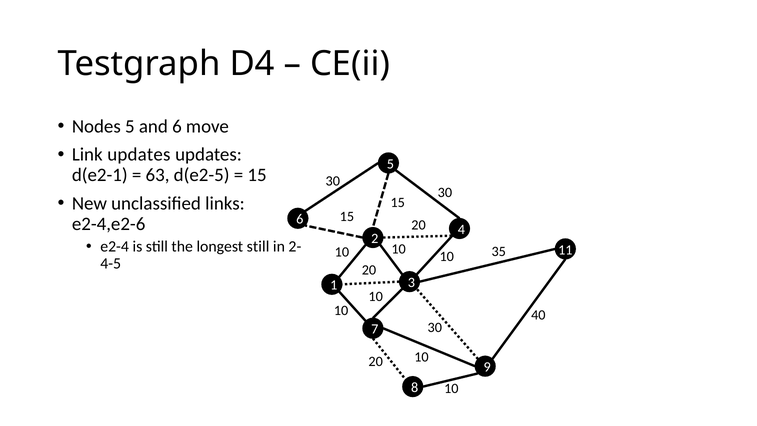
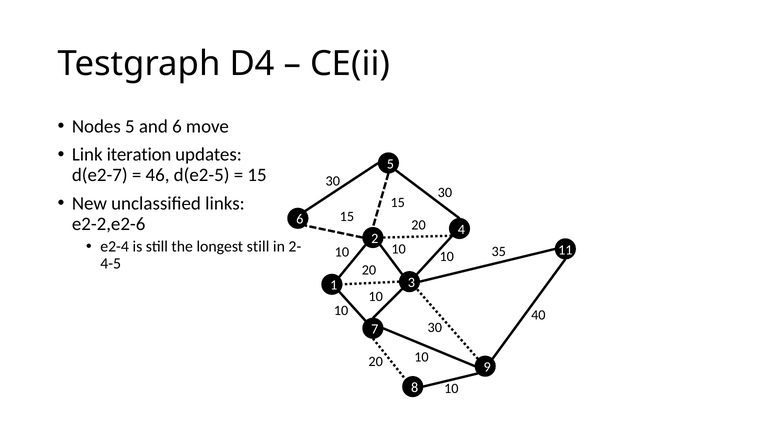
Link updates: updates -> iteration
d(e2-1: d(e2-1 -> d(e2-7
63: 63 -> 46
e2-4,e2-6: e2-4,e2-6 -> e2-2,e2-6
